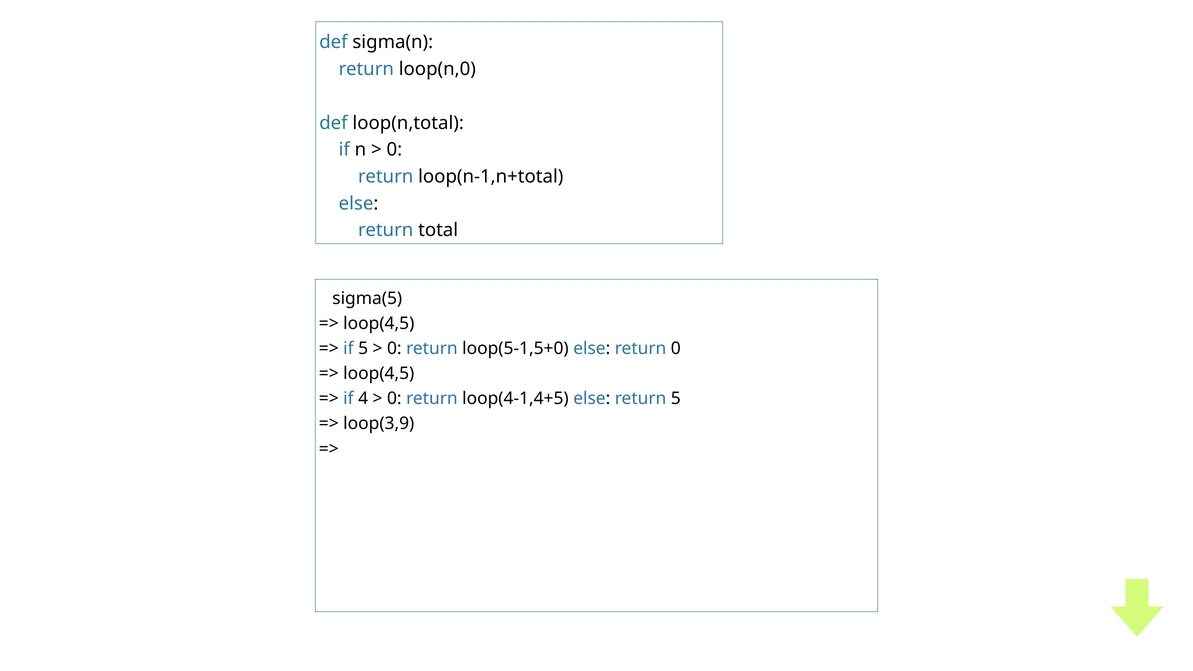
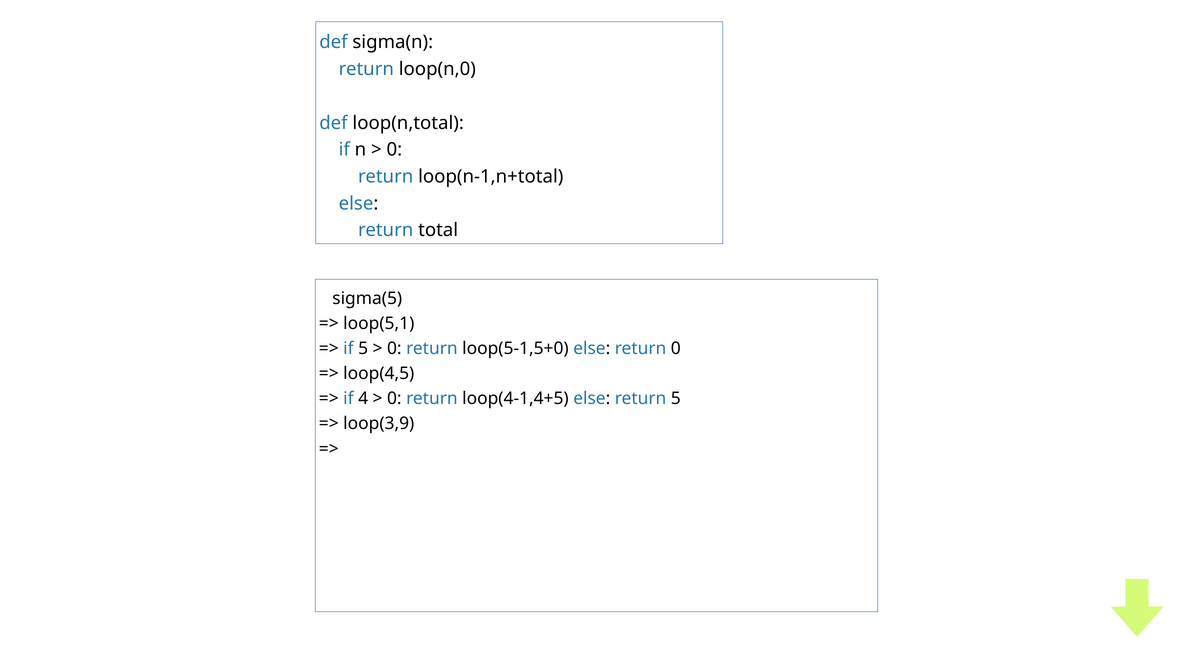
loop(4,5 at (379, 324): loop(4,5 -> loop(5,1
